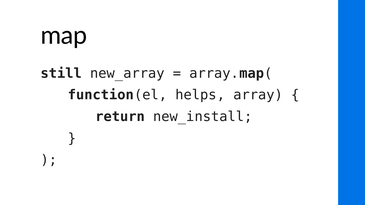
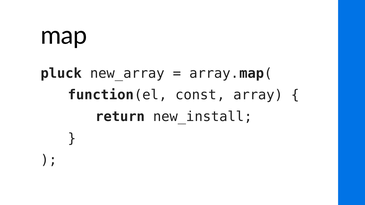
still: still -> pluck
helps: helps -> const
